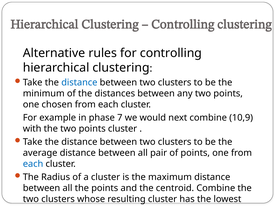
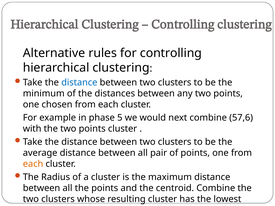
7: 7 -> 5
10,9: 10,9 -> 57,6
each at (33, 164) colour: blue -> orange
